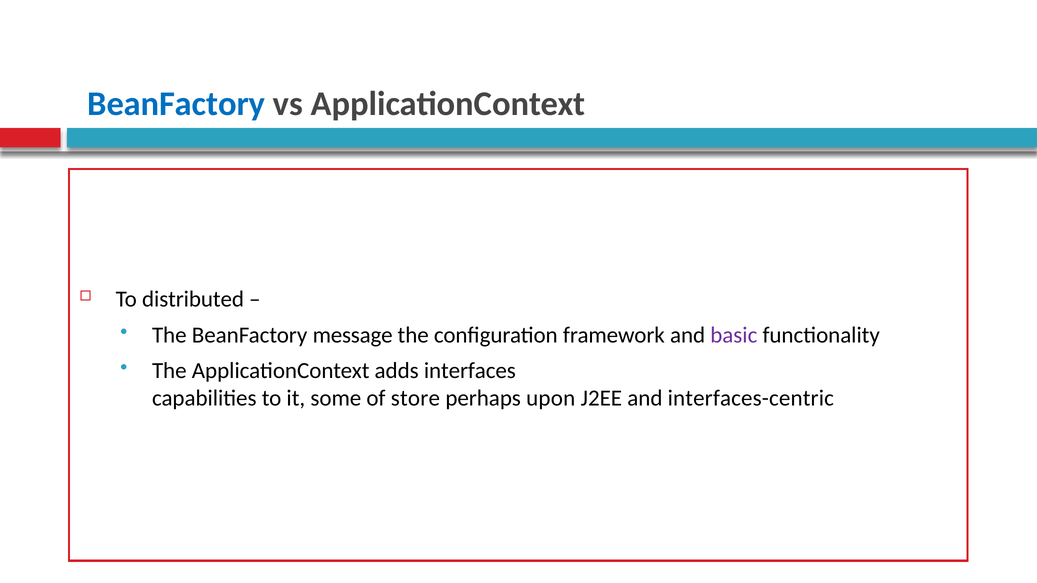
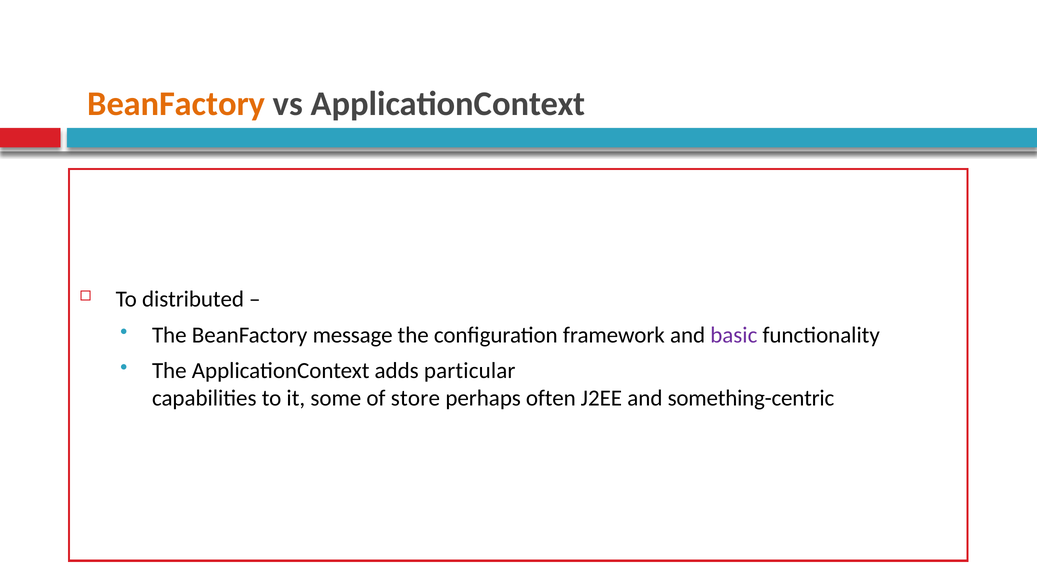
BeanFactory at (176, 104) colour: blue -> orange
interfaces: interfaces -> particular
upon: upon -> often
interfaces-centric: interfaces-centric -> something-centric
